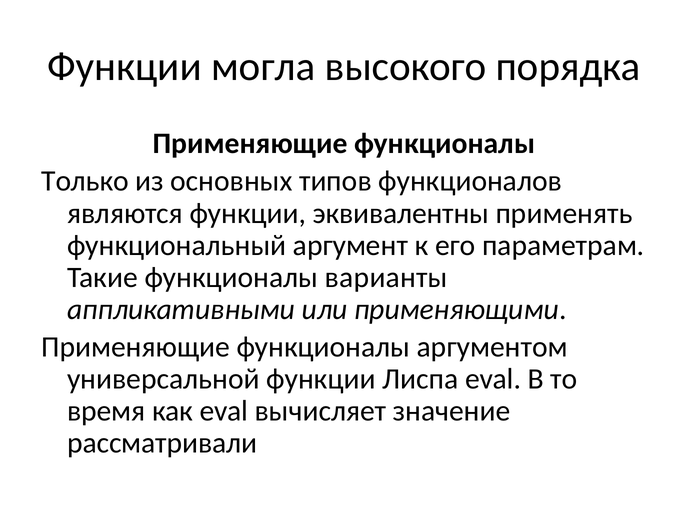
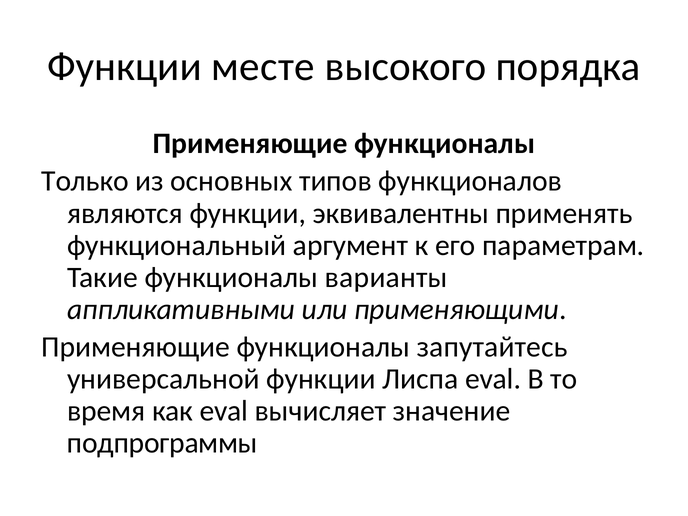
могла: могла -> месте
аргументом: аргументом -> запутайтесь
рассматривали: рассматривали -> подпрограммы
